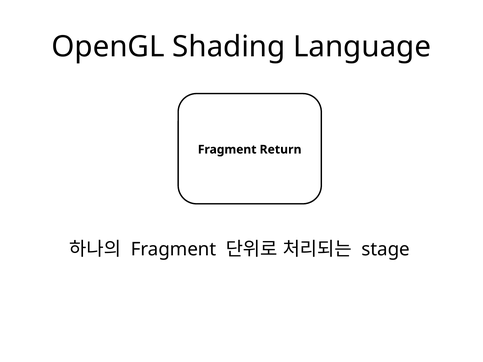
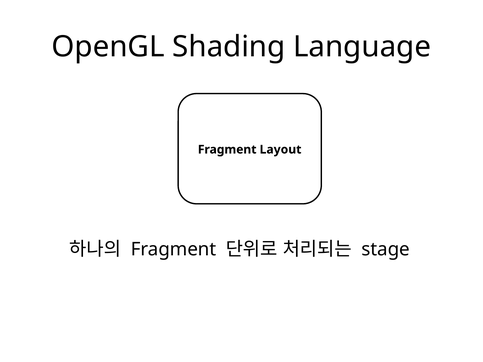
Return: Return -> Layout
